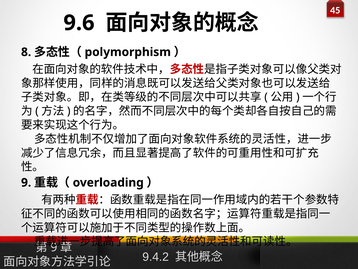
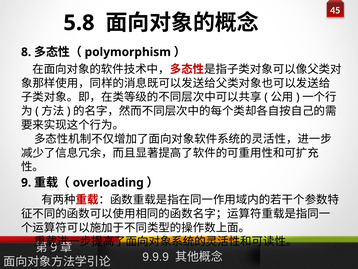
9.6: 9.6 -> 5.8
9.4.2: 9.4.2 -> 9.9.9
